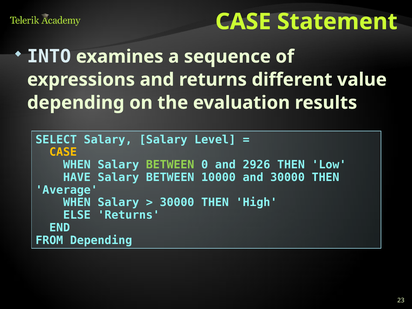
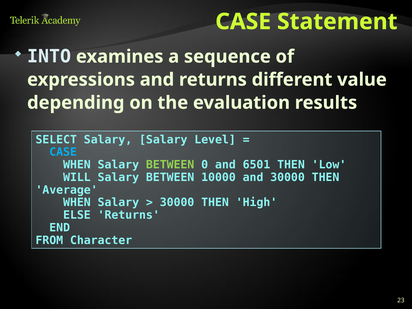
CASE at (63, 152) colour: yellow -> light blue
2926: 2926 -> 6501
HAVE: HAVE -> WILL
FROM Depending: Depending -> Character
